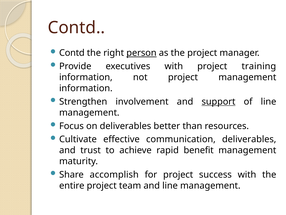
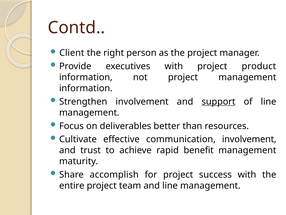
Contd at (72, 53): Contd -> Client
person underline: present -> none
training: training -> product
communication deliverables: deliverables -> involvement
